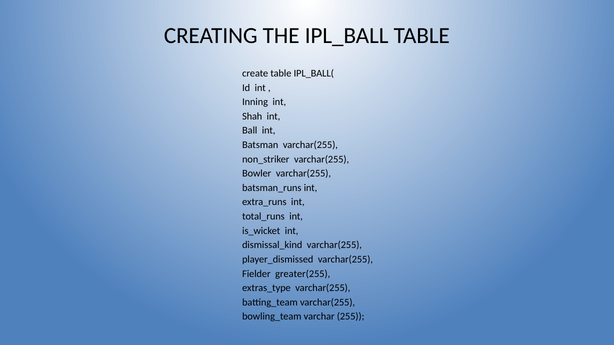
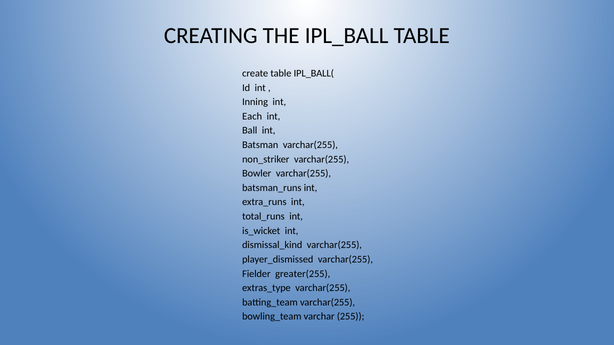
Shah: Shah -> Each
